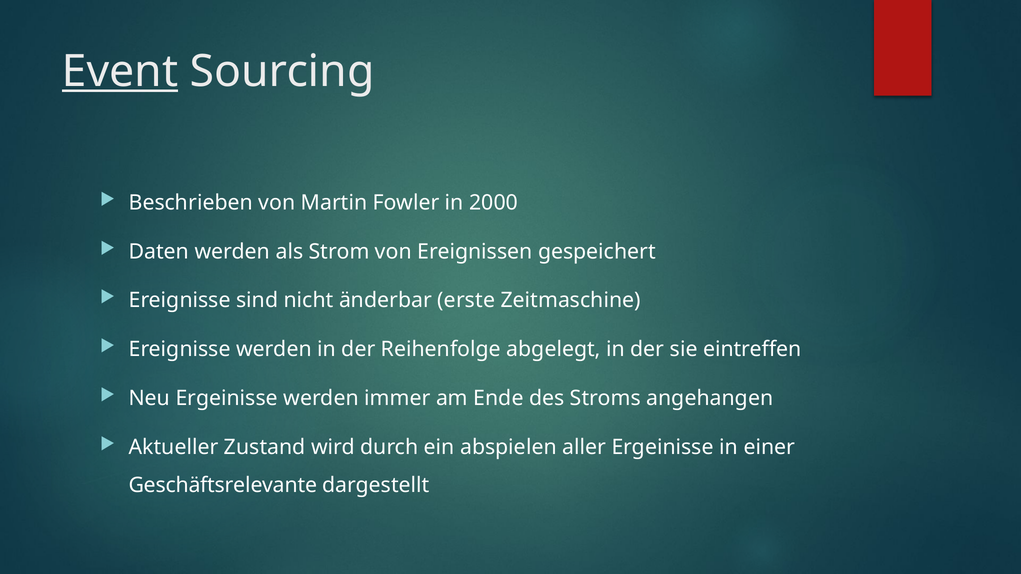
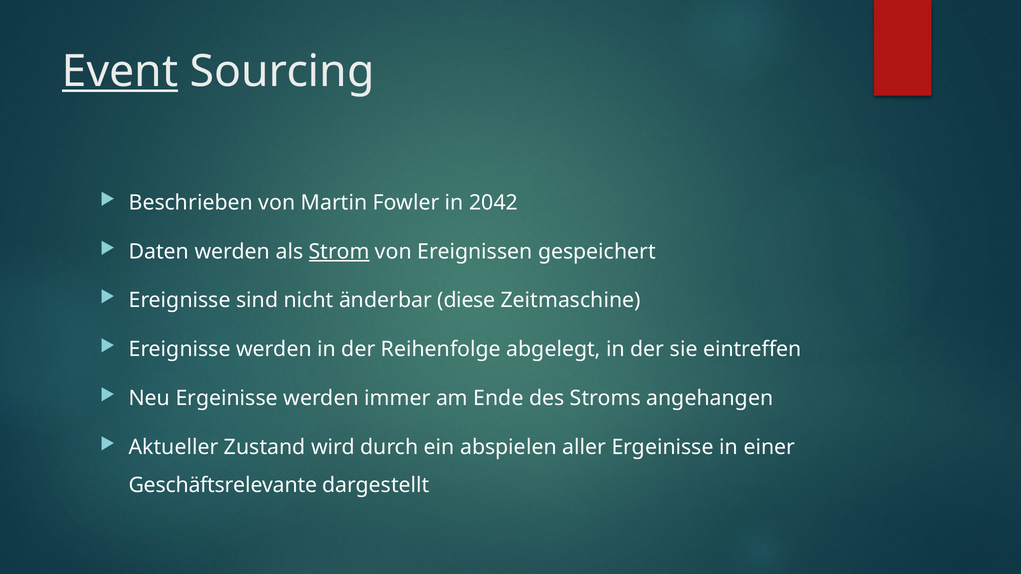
2000: 2000 -> 2042
Strom underline: none -> present
erste: erste -> diese
